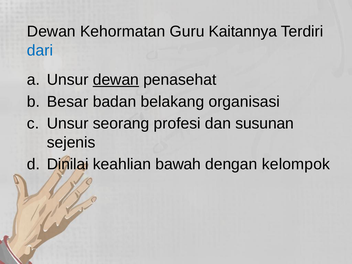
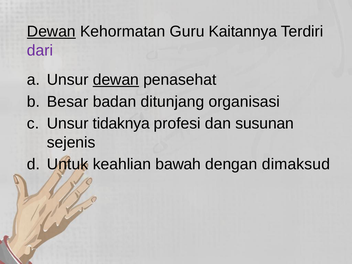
Dewan at (51, 32) underline: none -> present
dari colour: blue -> purple
belakang: belakang -> ditunjang
seorang: seorang -> tidaknya
Dinilai: Dinilai -> Untuk
kelompok: kelompok -> dimaksud
